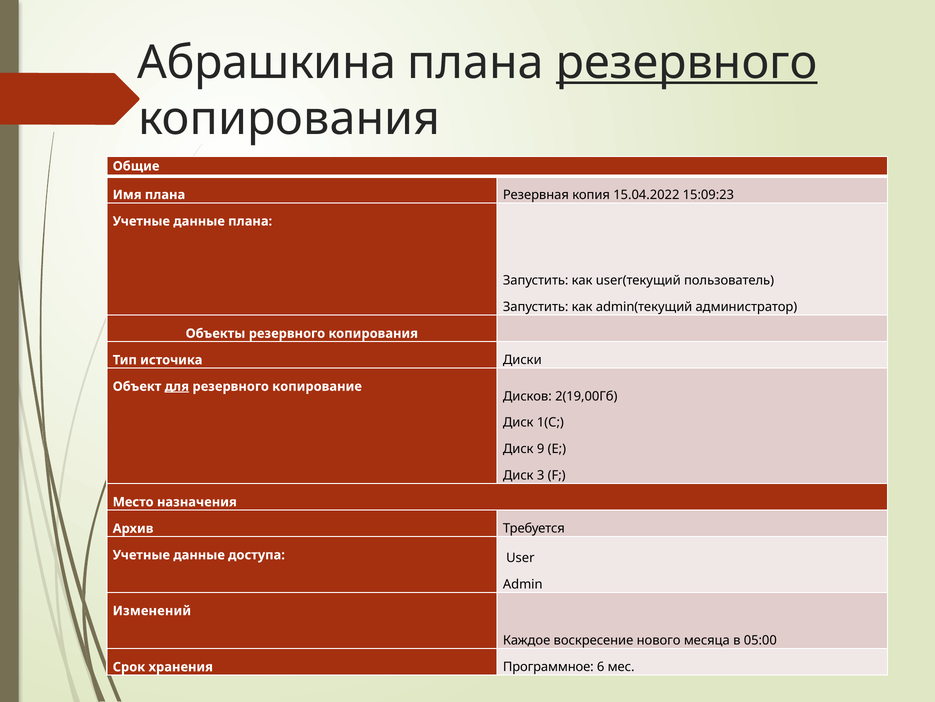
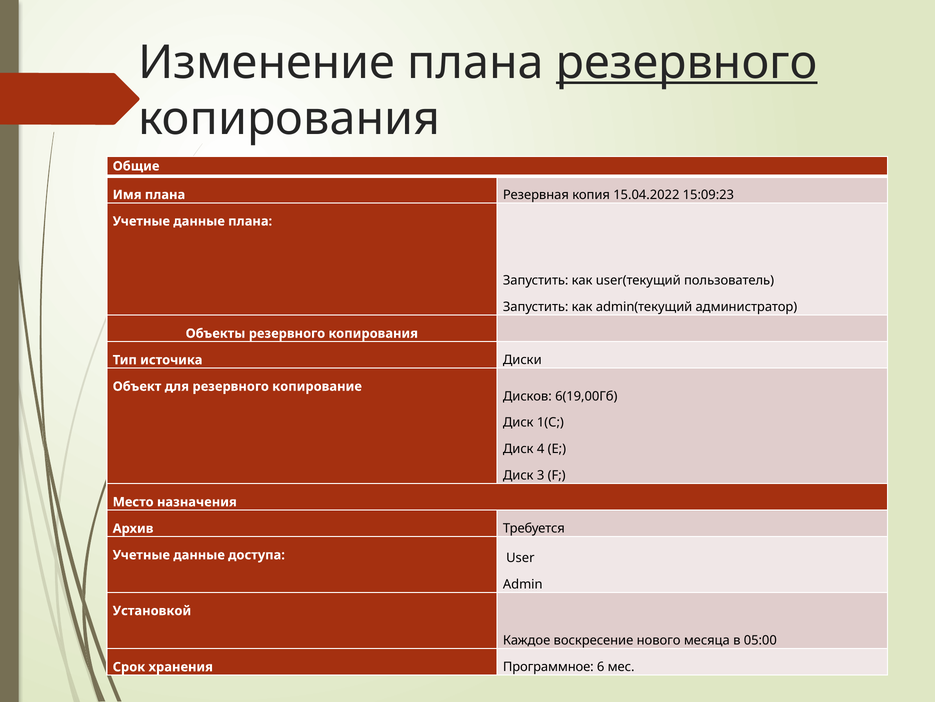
Абрашкина: Абрашкина -> Изменение
для underline: present -> none
2(19,00Гб: 2(19,00Гб -> 6(19,00Гб
9: 9 -> 4
Изменений: Изменений -> Установкой
